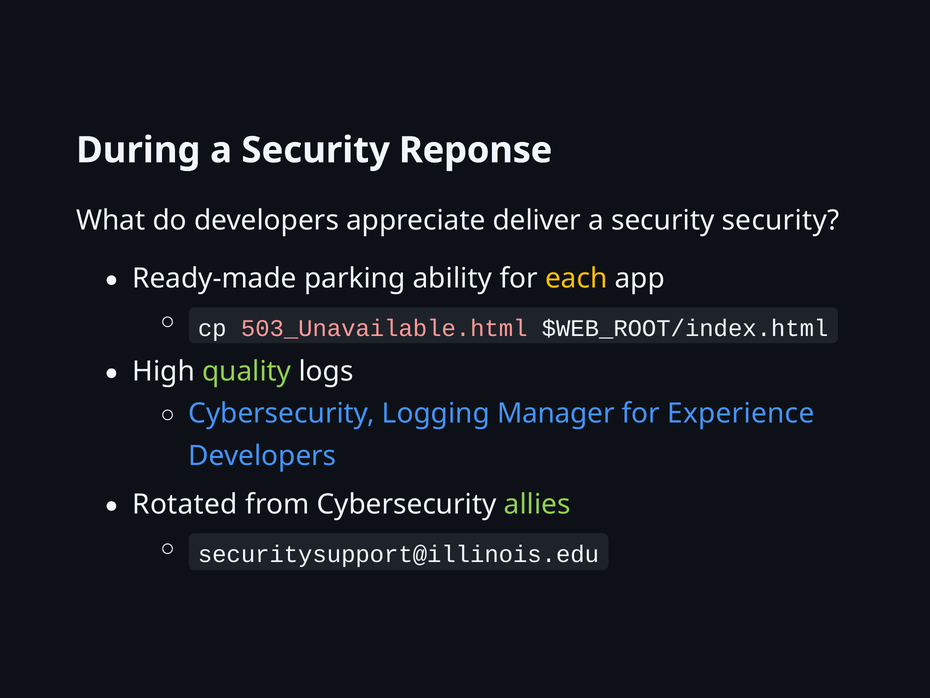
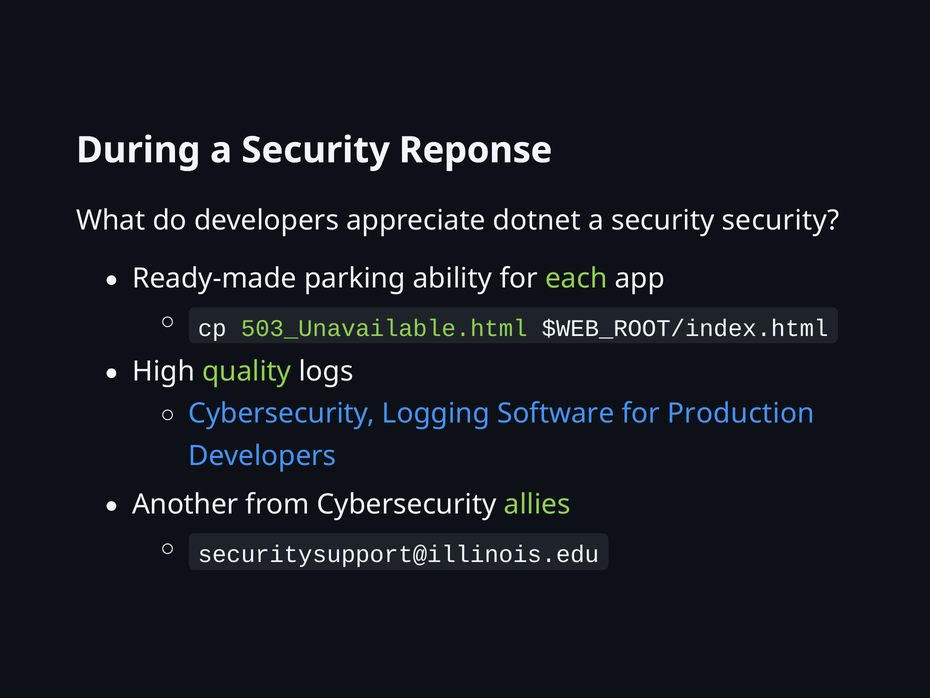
deliver: deliver -> dotnet
each colour: yellow -> light green
503_Unavailable.html colour: pink -> light green
Manager: Manager -> Software
Experience: Experience -> Production
Rotated: Rotated -> Another
